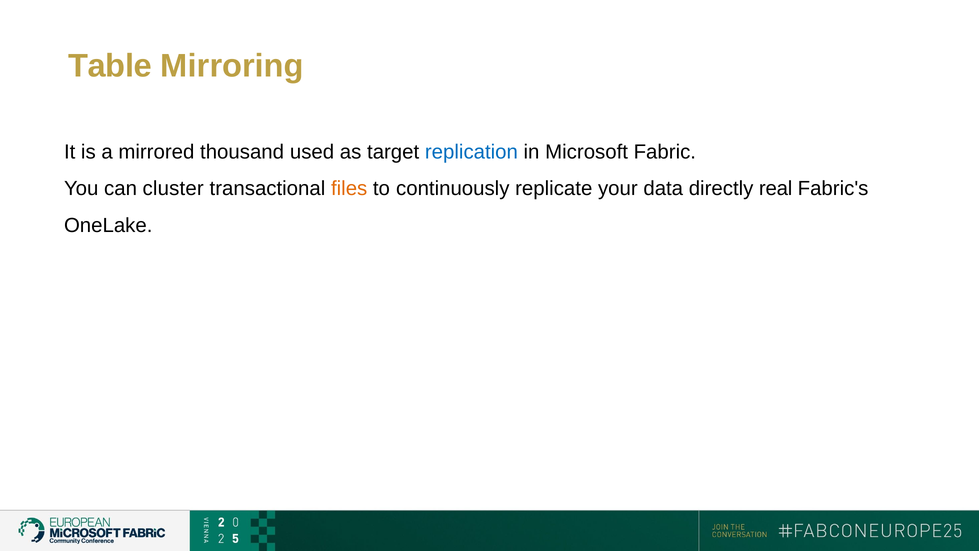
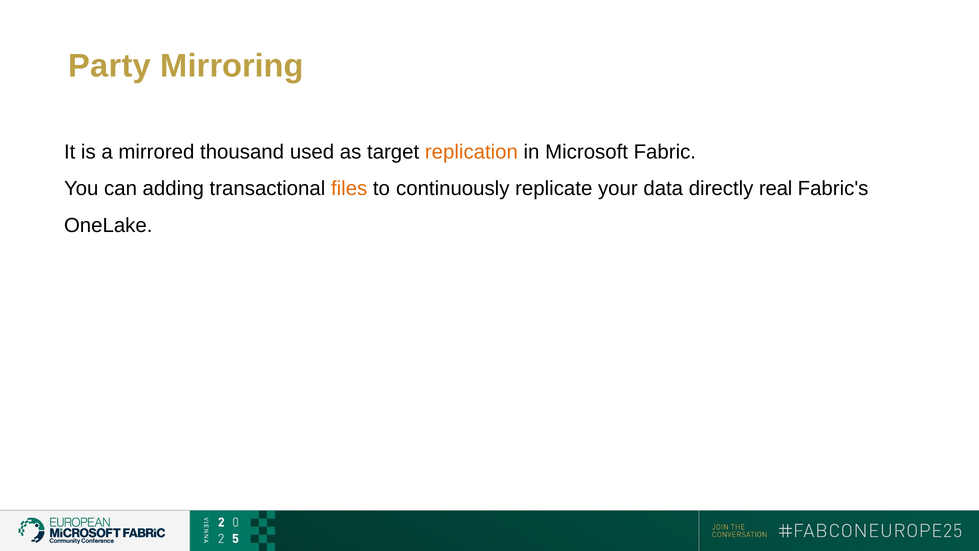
Table: Table -> Party
replication colour: blue -> orange
cluster: cluster -> adding
